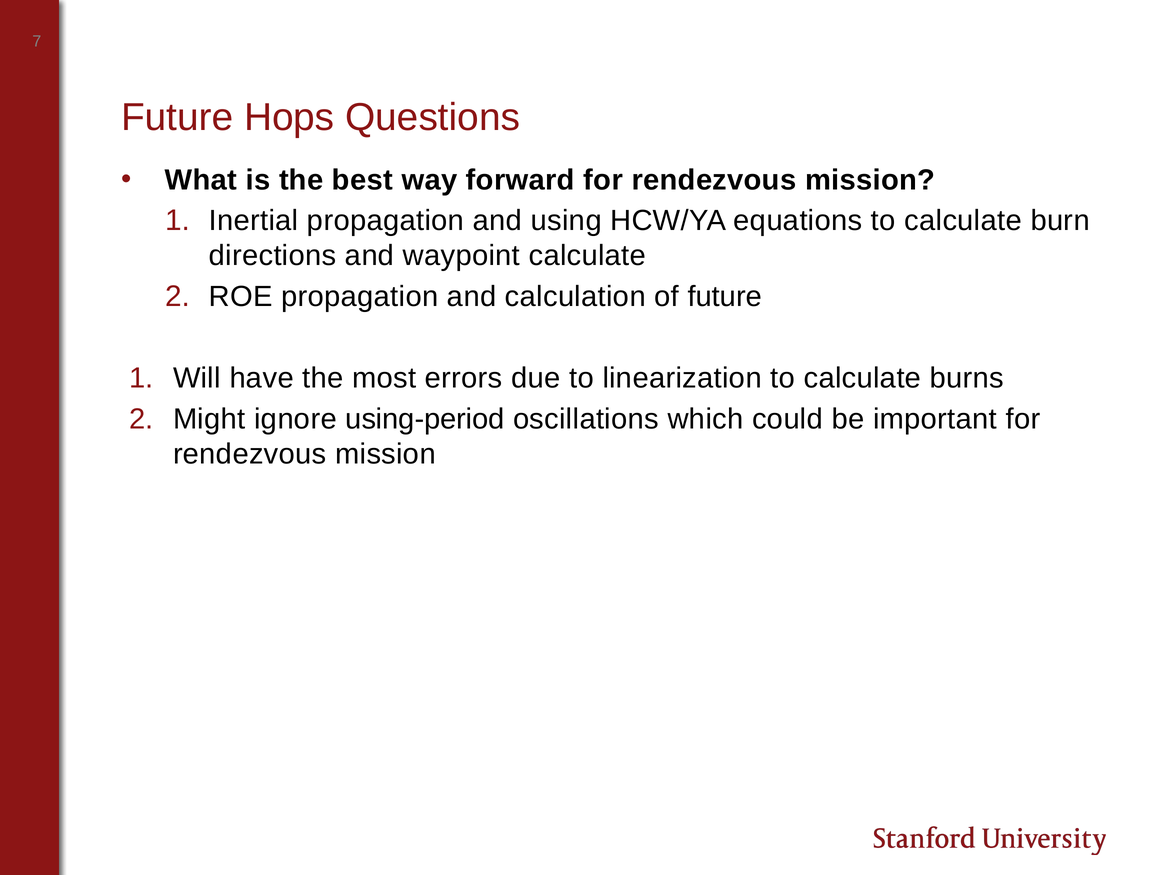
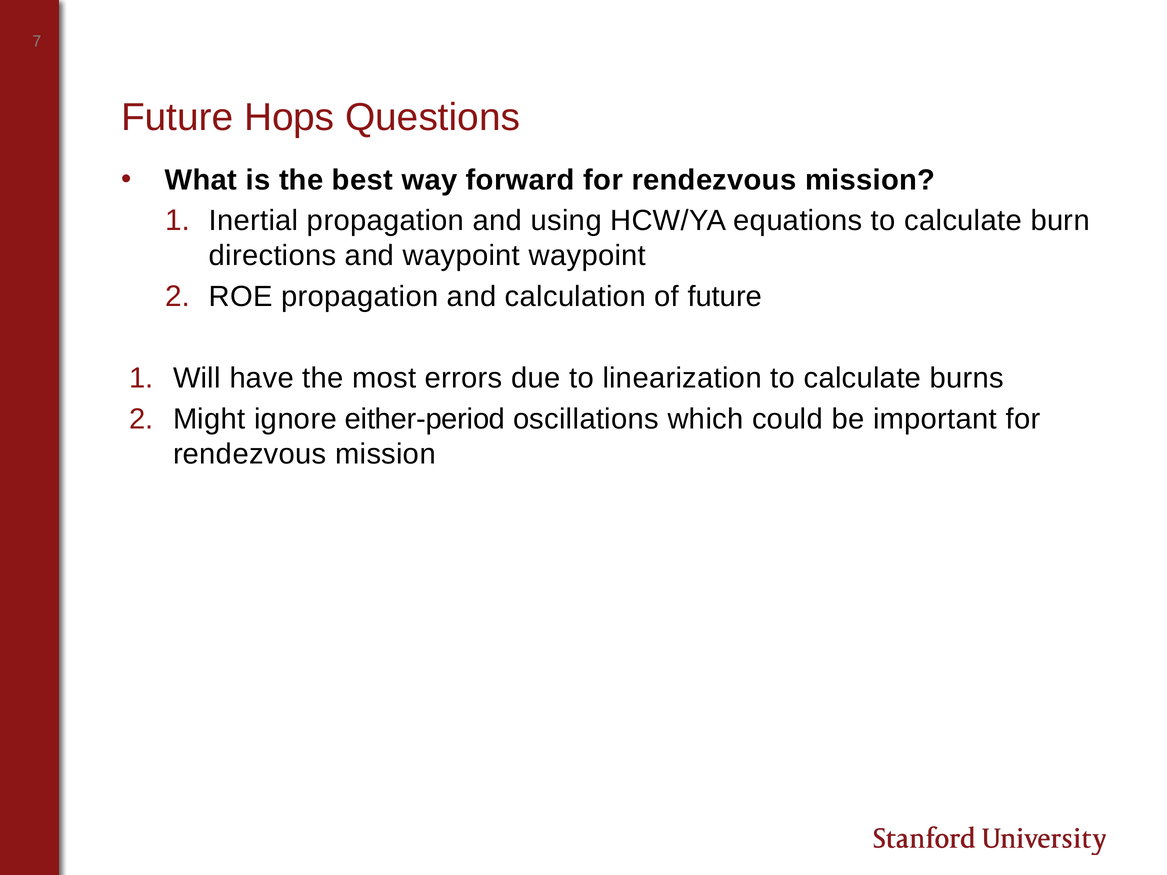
waypoint calculate: calculate -> waypoint
using-period: using-period -> either-period
